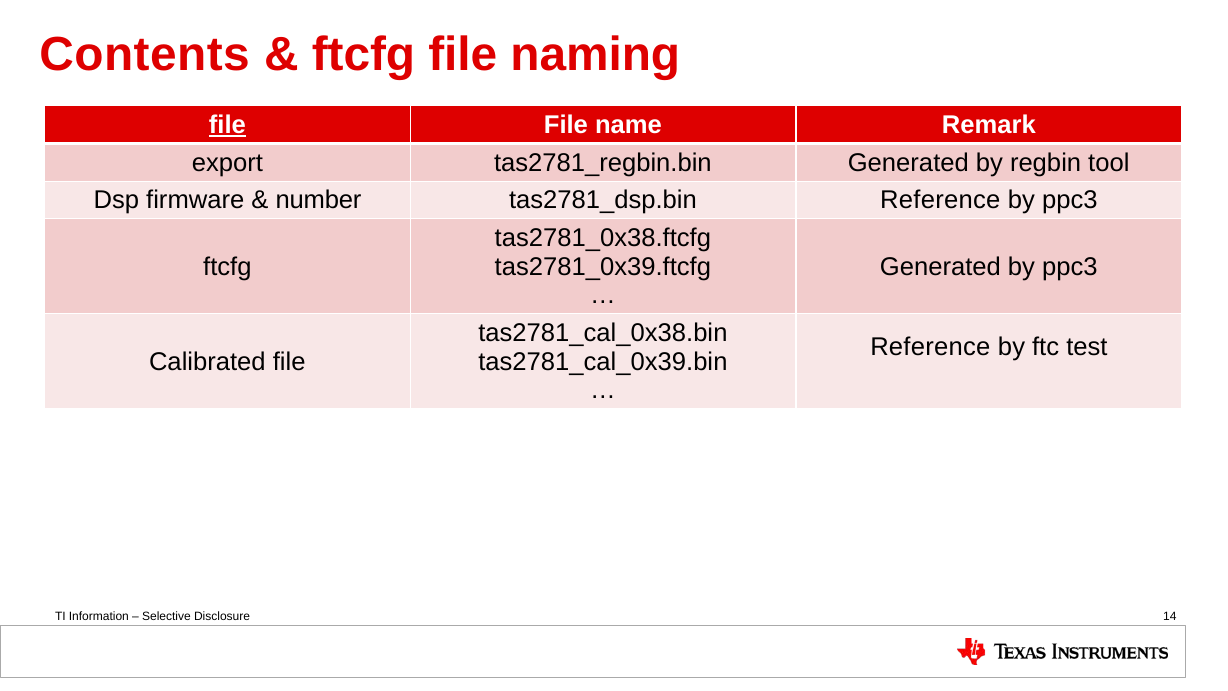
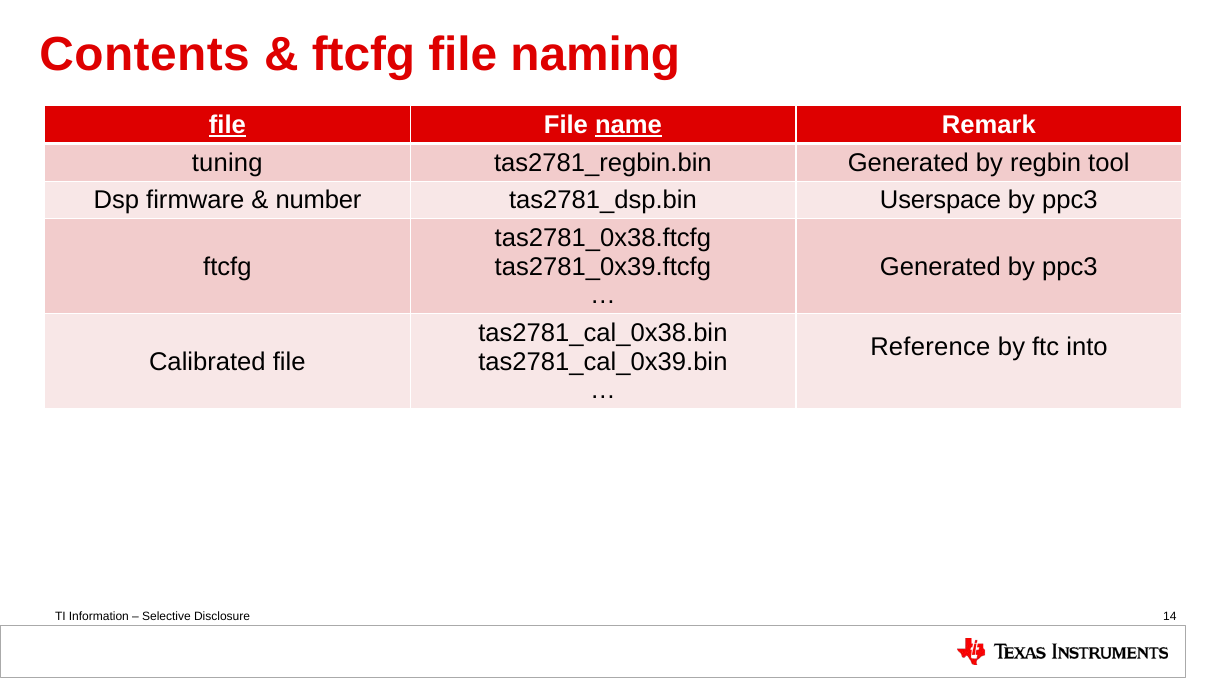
name underline: none -> present
export: export -> tuning
Reference at (940, 200): Reference -> Userspace
test: test -> into
